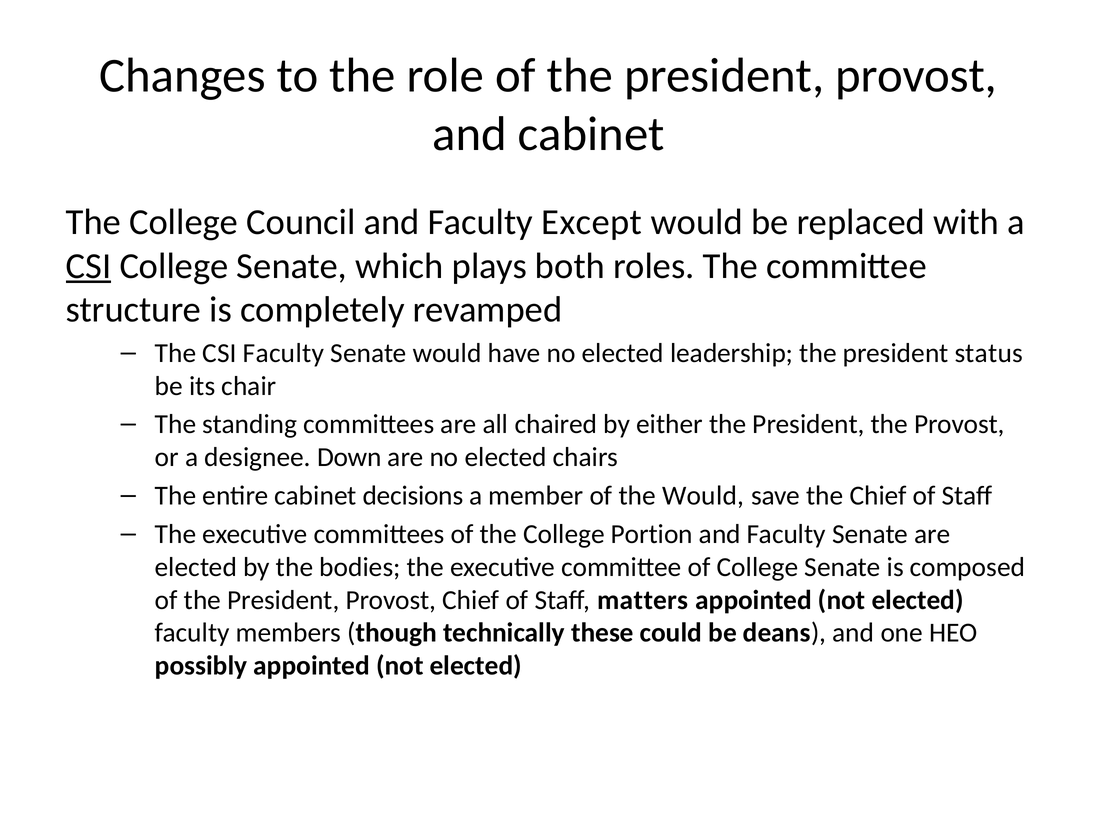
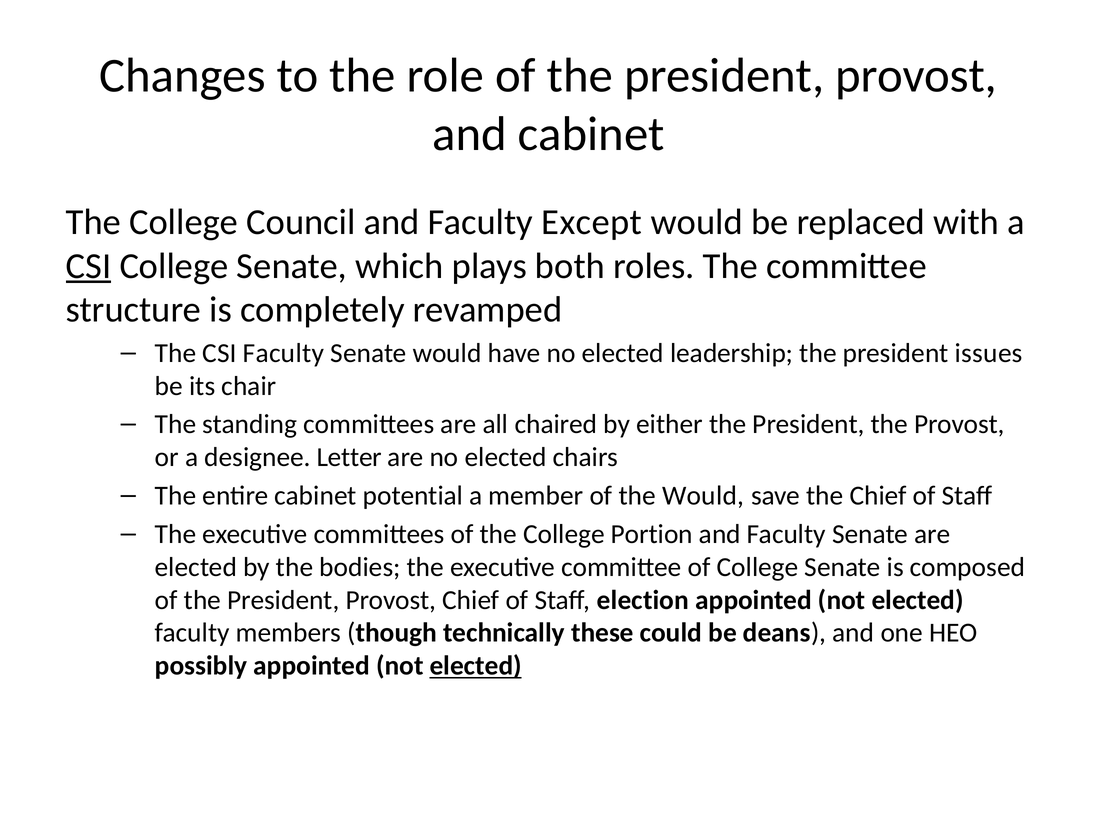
status: status -> issues
Down: Down -> Letter
decisions: decisions -> potential
matters: matters -> election
elected at (476, 666) underline: none -> present
